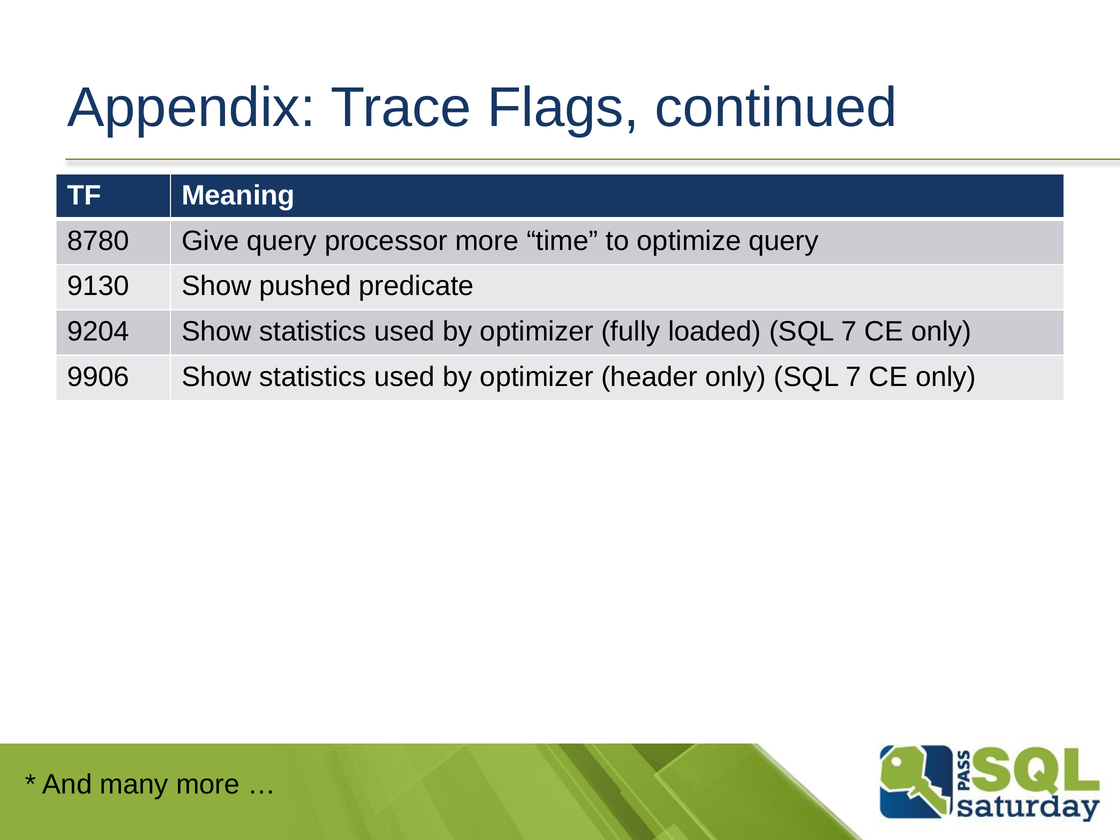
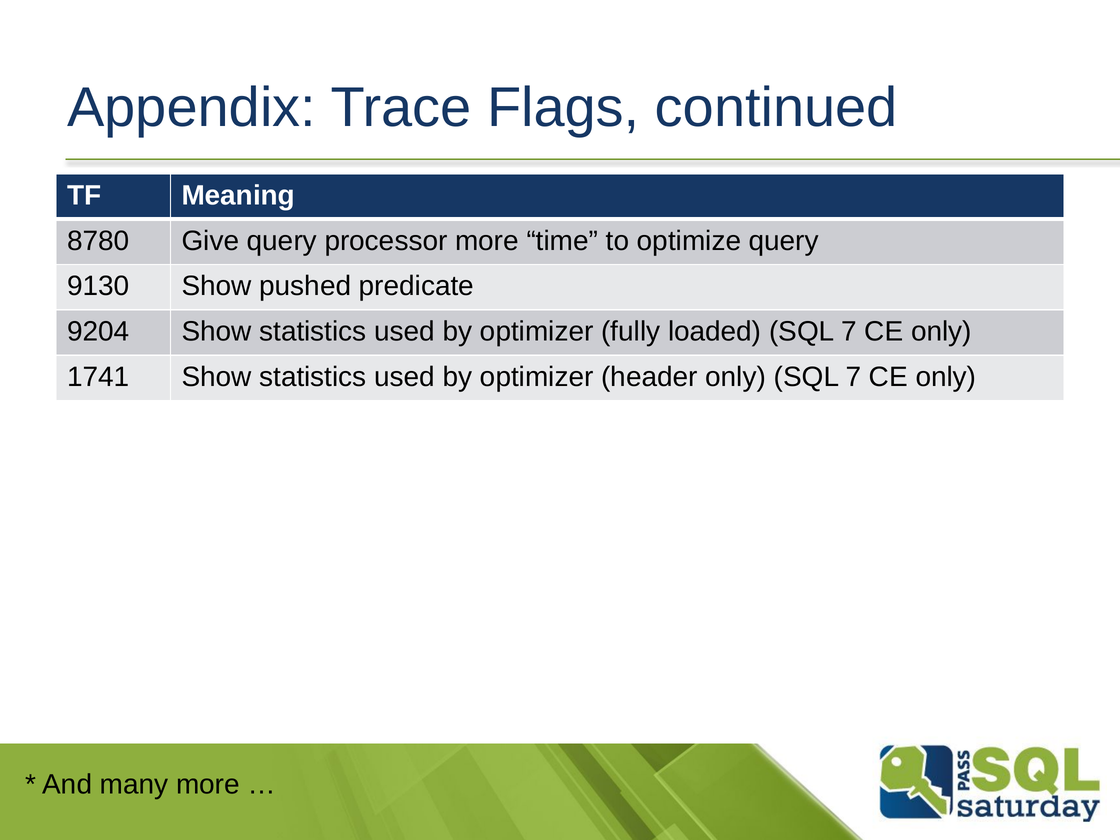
9906: 9906 -> 1741
